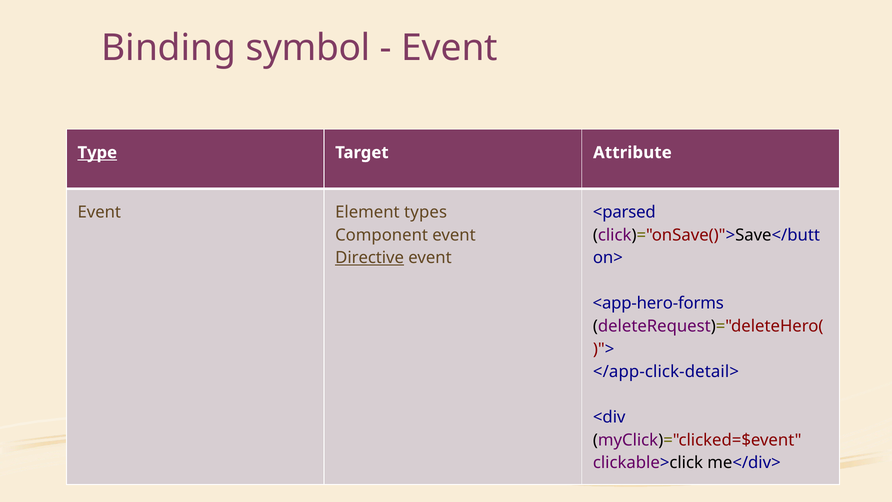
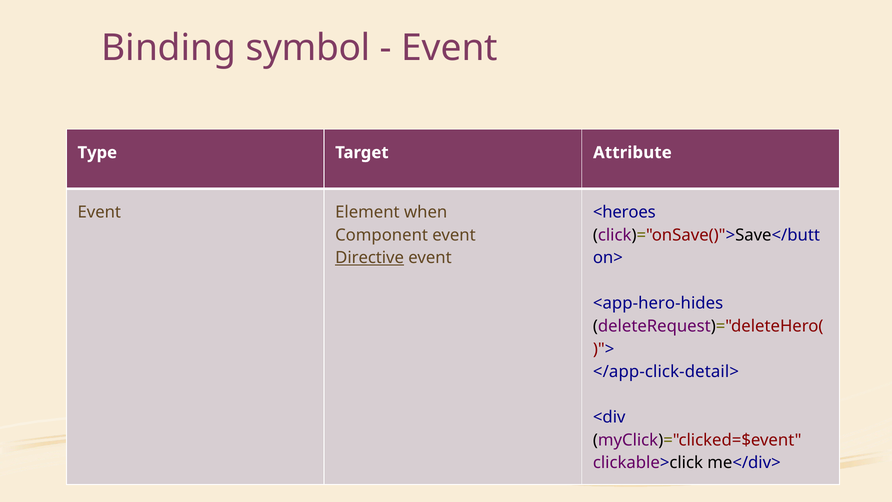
Type underline: present -> none
types: types -> when
<parsed: <parsed -> <heroes
<app-hero-forms: <app-hero-forms -> <app-hero-hides
